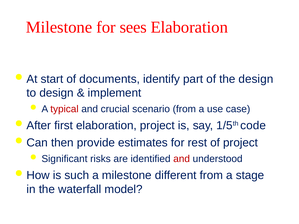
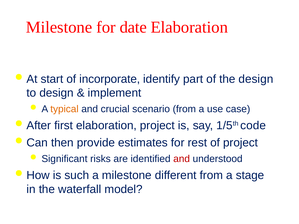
sees: sees -> date
documents: documents -> incorporate
typical colour: red -> orange
